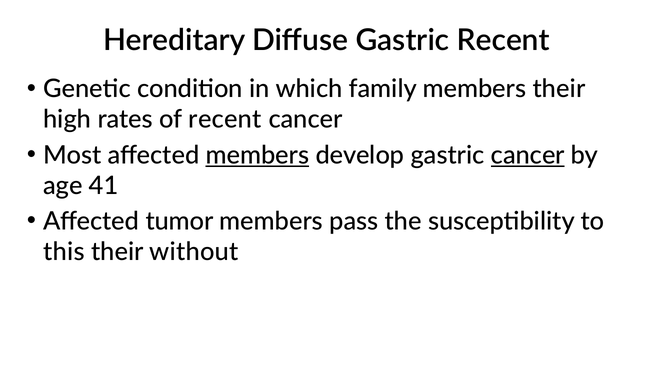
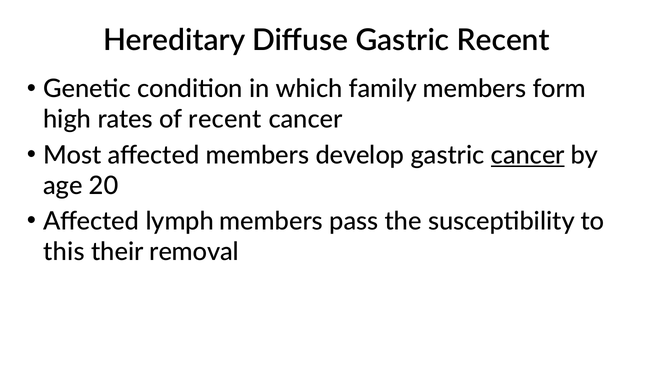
members their: their -> form
members at (257, 155) underline: present -> none
41: 41 -> 20
tumor: tumor -> lymph
without: without -> removal
